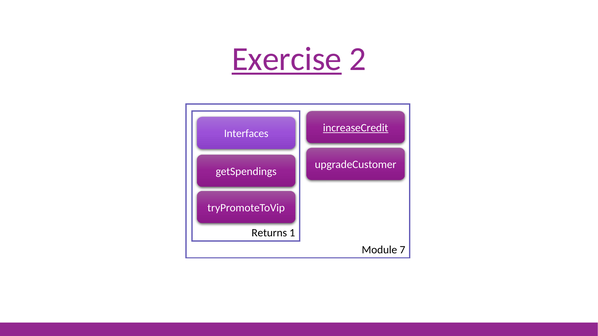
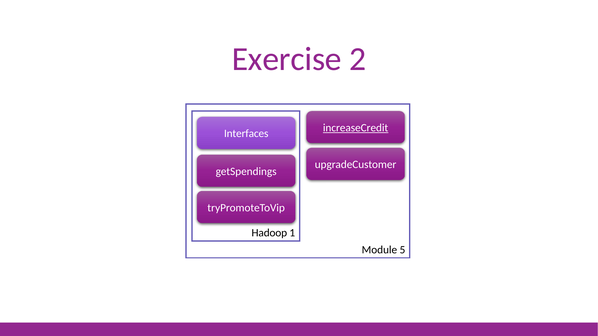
Exercise underline: present -> none
Returns: Returns -> Hadoop
7: 7 -> 5
